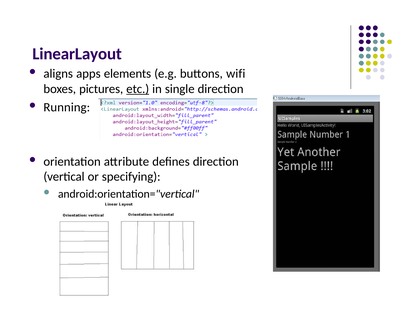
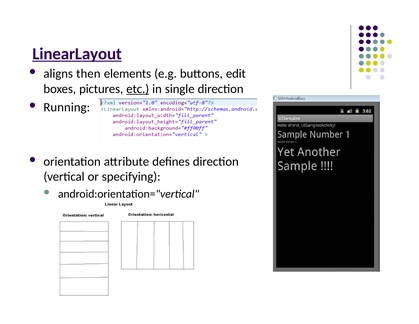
LinearLayout underline: none -> present
apps: apps -> then
wifi: wifi -> edit
